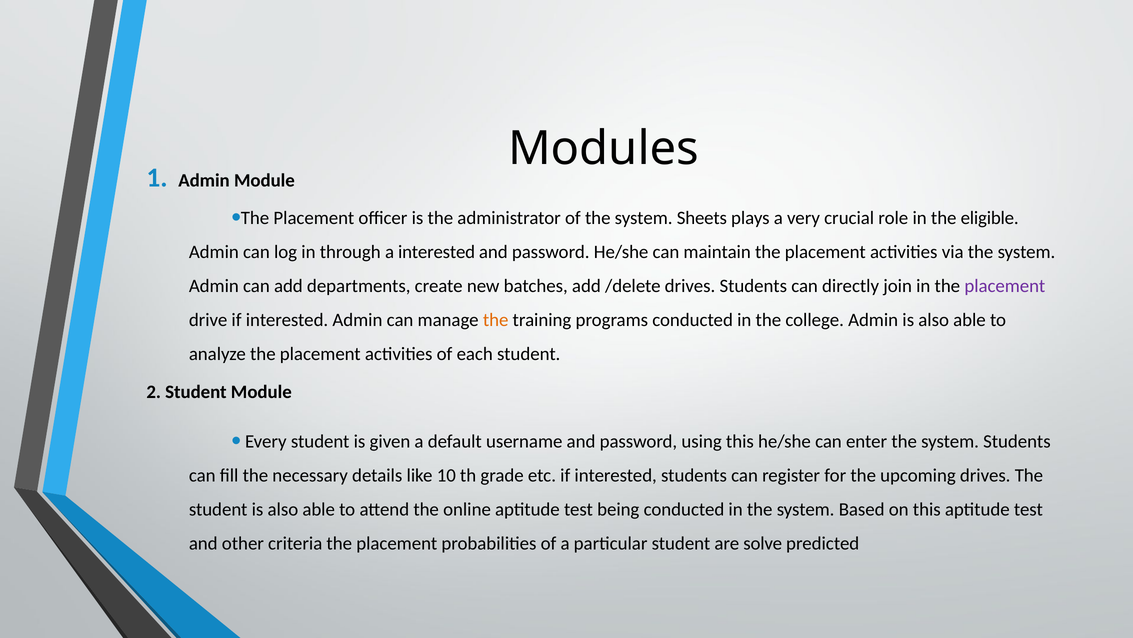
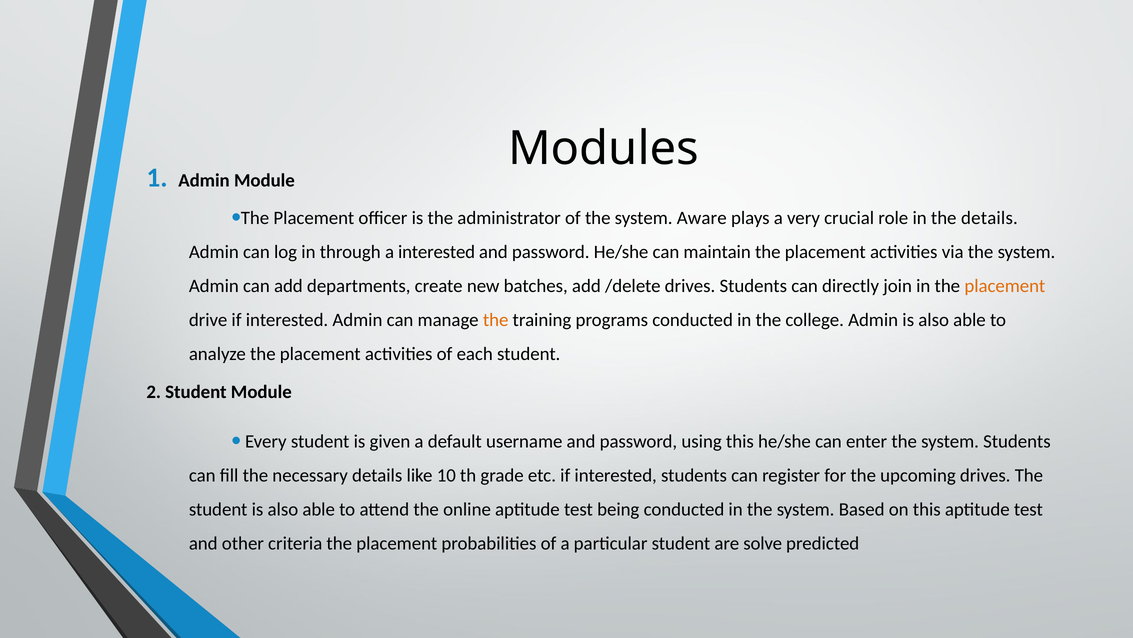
Sheets: Sheets -> Aware
the eligible: eligible -> details
placement at (1005, 286) colour: purple -> orange
